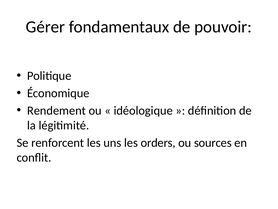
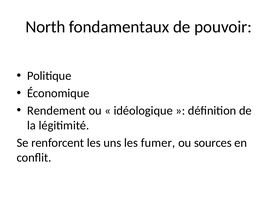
Gérer: Gérer -> North
orders: orders -> fumer
